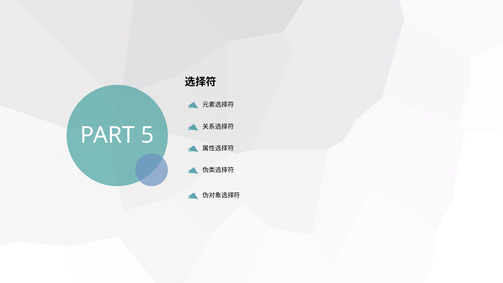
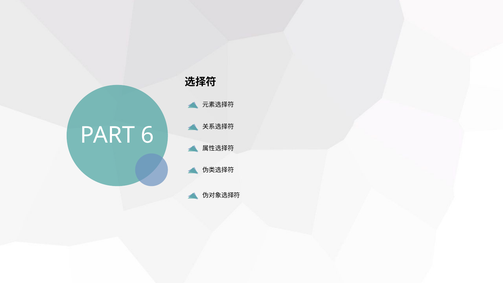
5: 5 -> 6
